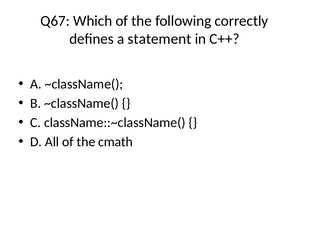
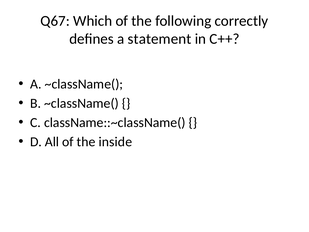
cmath: cmath -> inside
